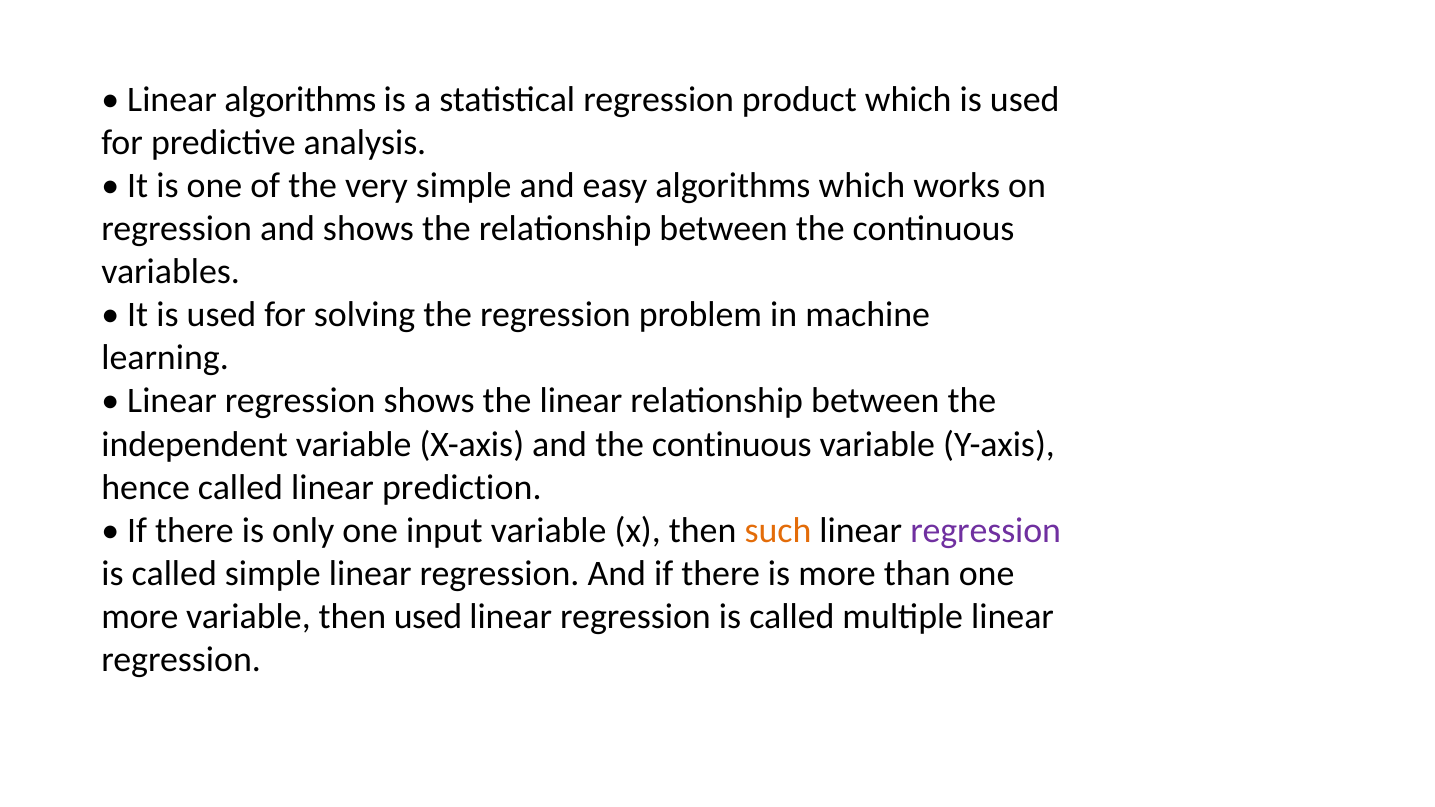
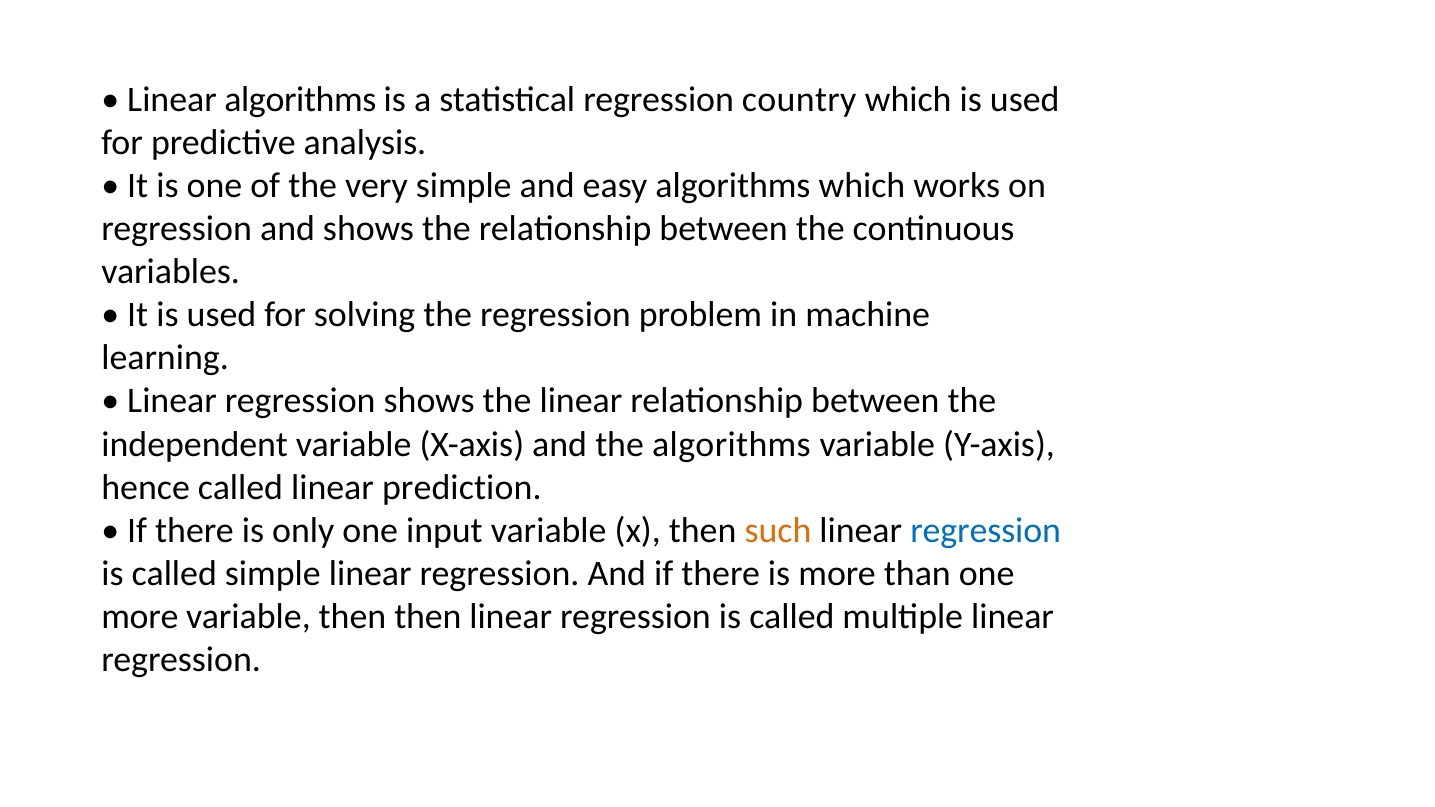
product: product -> country
and the continuous: continuous -> algorithms
regression at (986, 530) colour: purple -> blue
then used: used -> then
